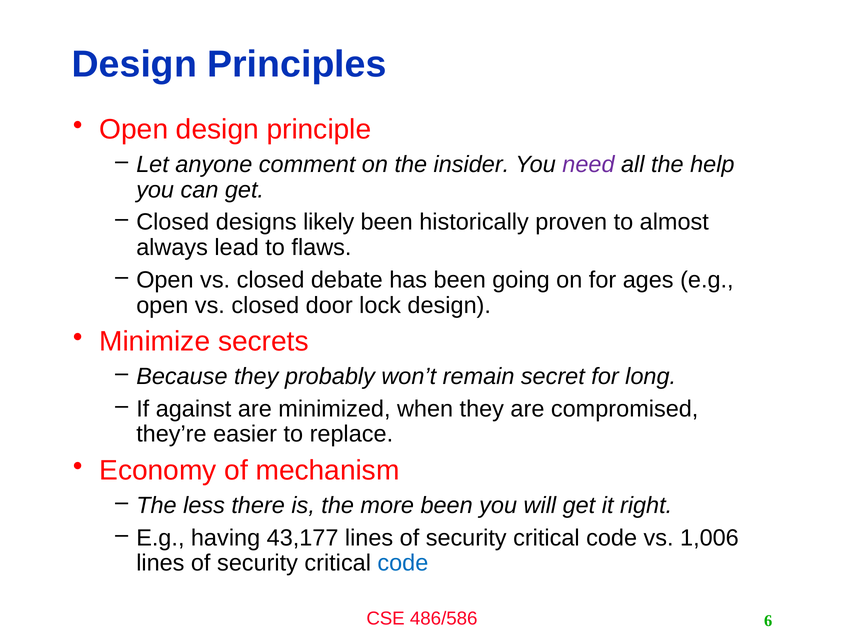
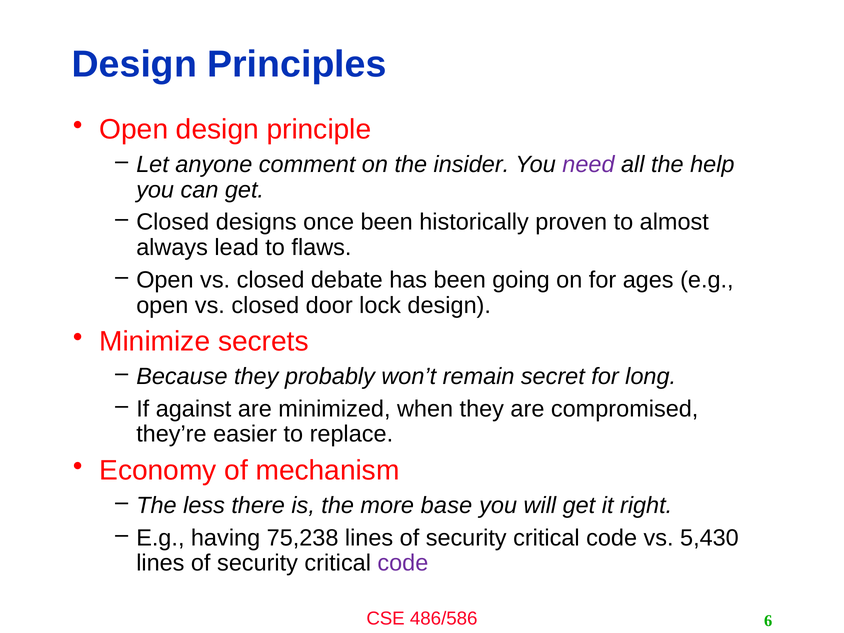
likely: likely -> once
more been: been -> base
43,177: 43,177 -> 75,238
1,006: 1,006 -> 5,430
code at (403, 563) colour: blue -> purple
